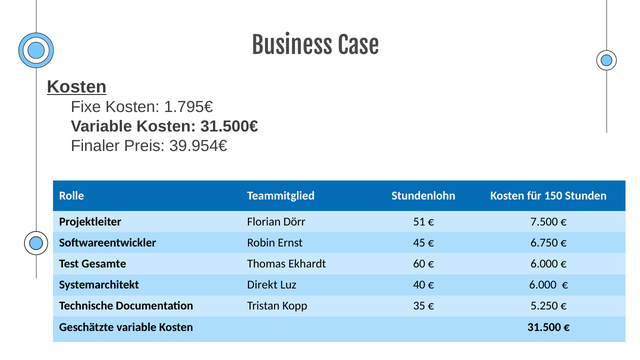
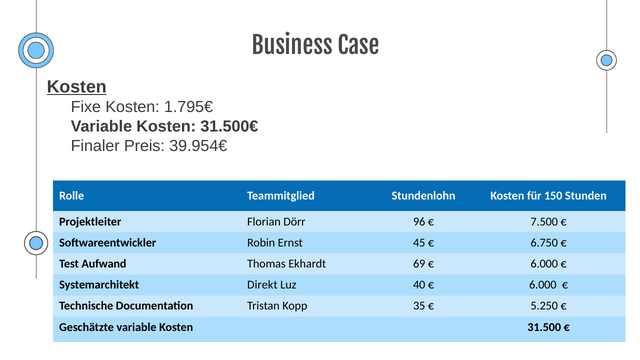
51: 51 -> 96
Gesamte: Gesamte -> Aufwand
60: 60 -> 69
